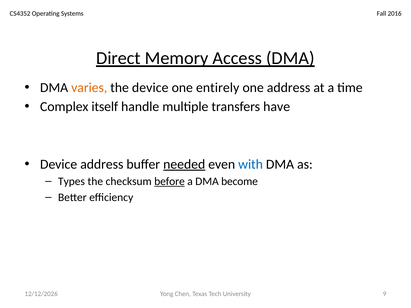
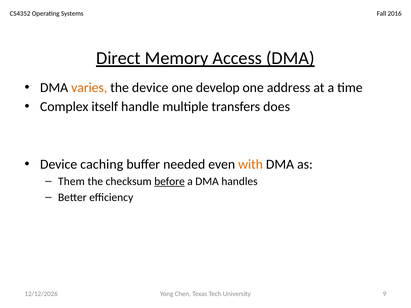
entirely: entirely -> develop
have: have -> does
Device address: address -> caching
needed underline: present -> none
with colour: blue -> orange
Types: Types -> Them
become: become -> handles
